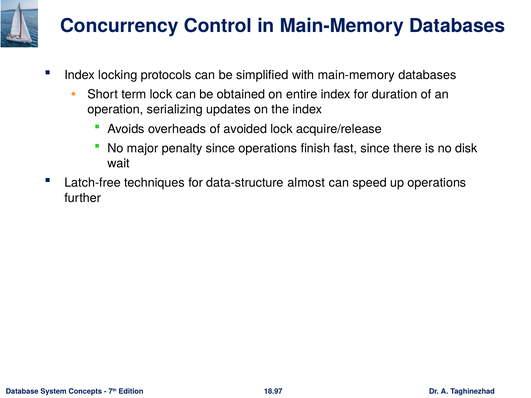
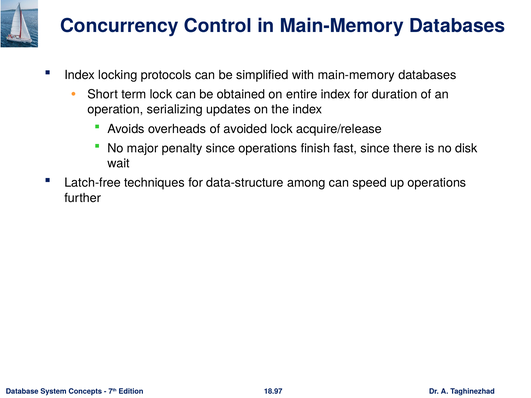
almost: almost -> among
